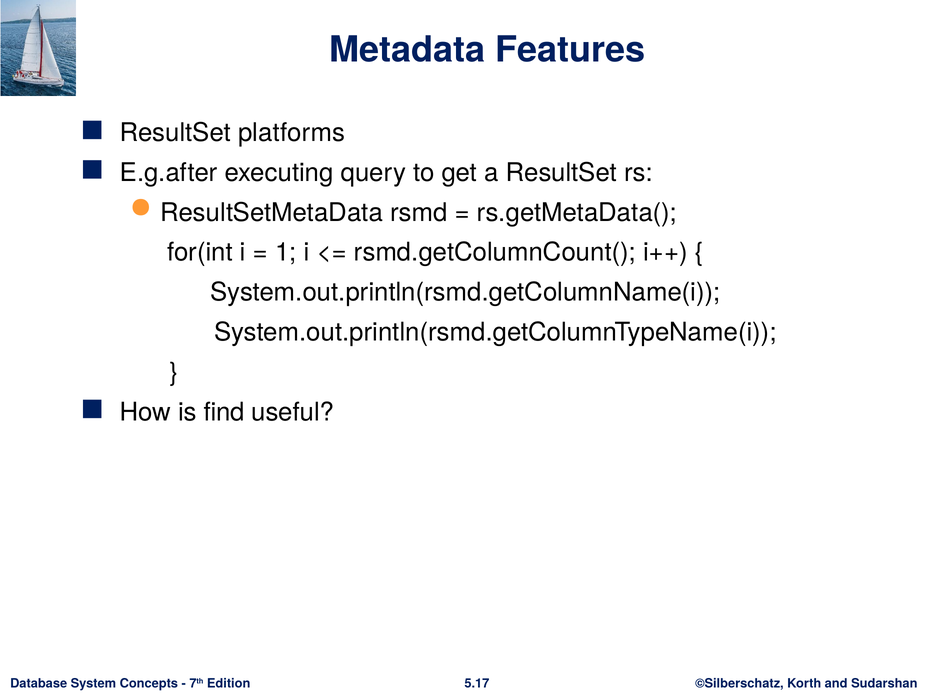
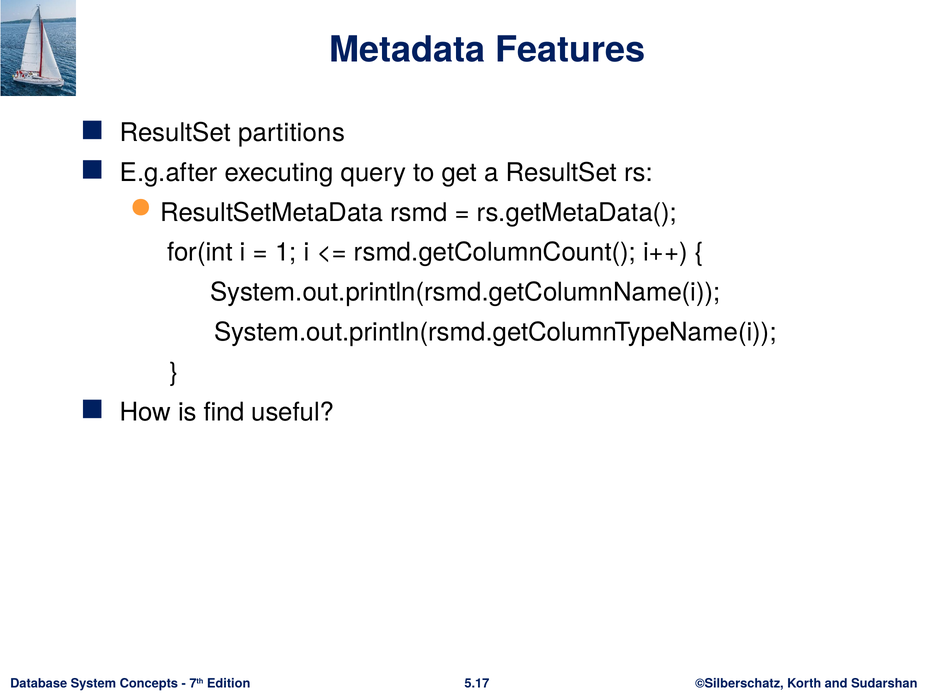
platforms: platforms -> partitions
